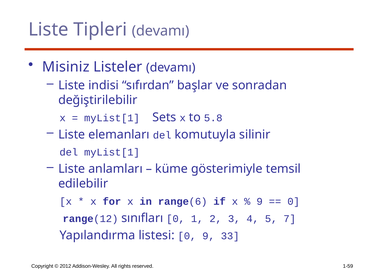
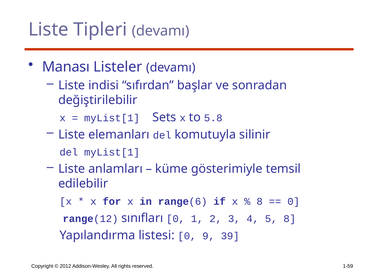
Misiniz: Misiniz -> Manası
9 at (260, 201): 9 -> 8
5 7: 7 -> 8
33: 33 -> 39
